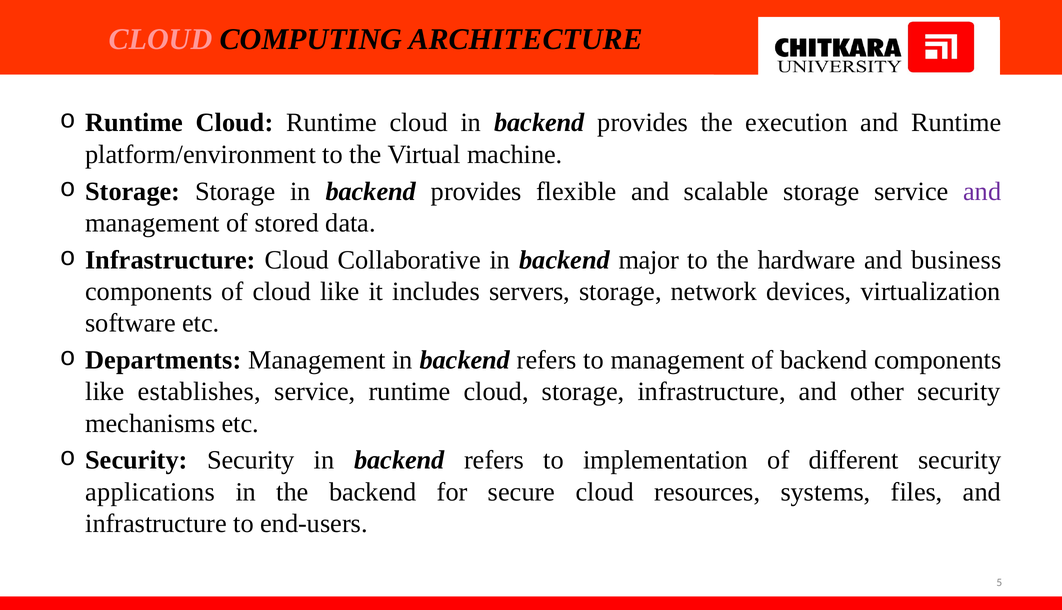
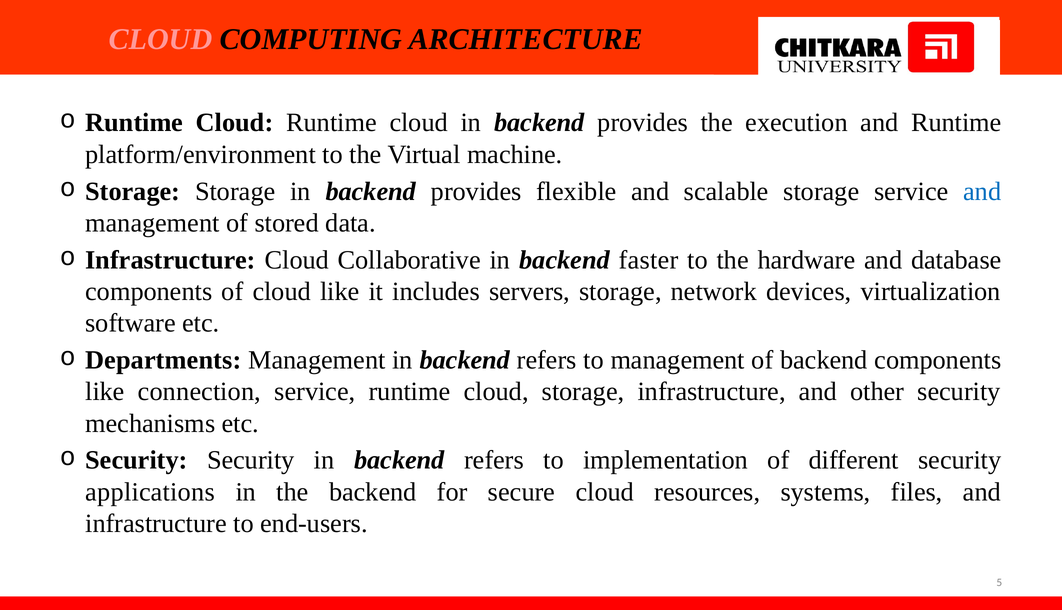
and at (982, 191) colour: purple -> blue
major: major -> faster
business: business -> database
establishes: establishes -> connection
